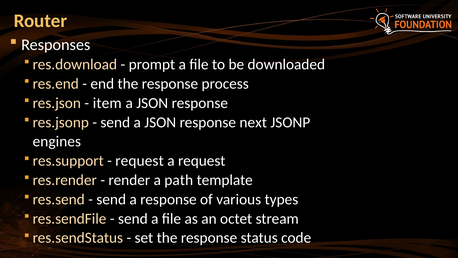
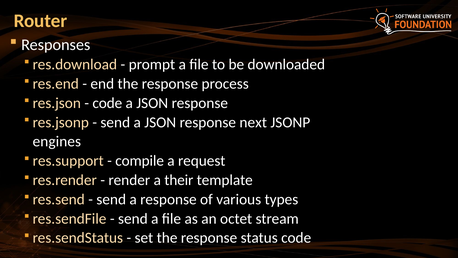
item at (107, 103): item -> code
request at (139, 161): request -> compile
path: path -> their
